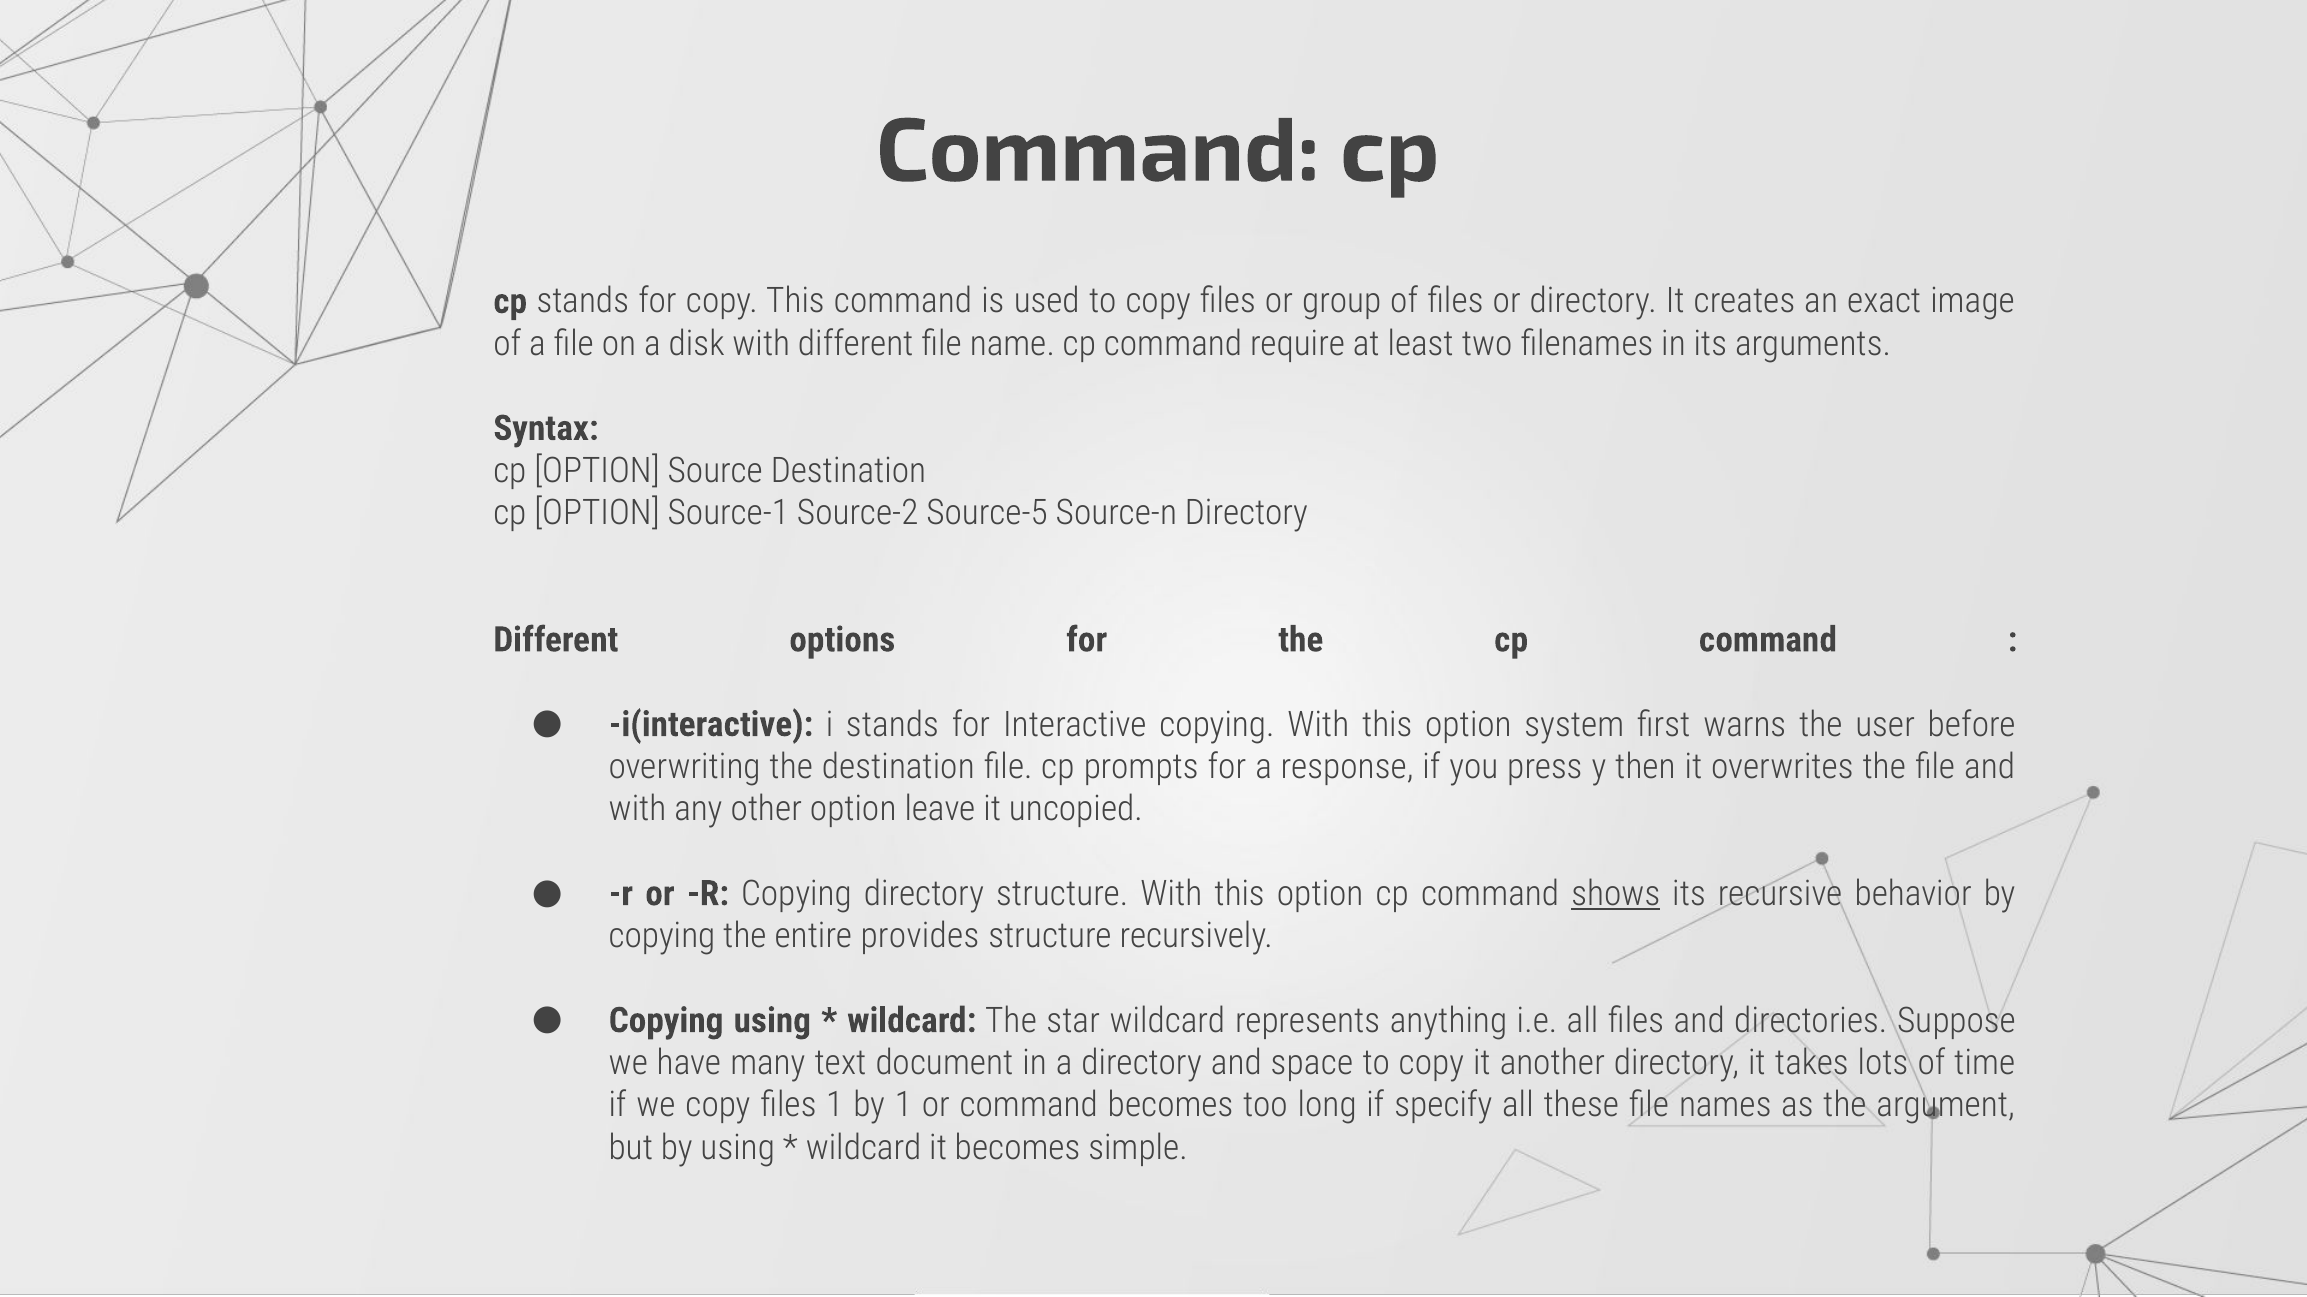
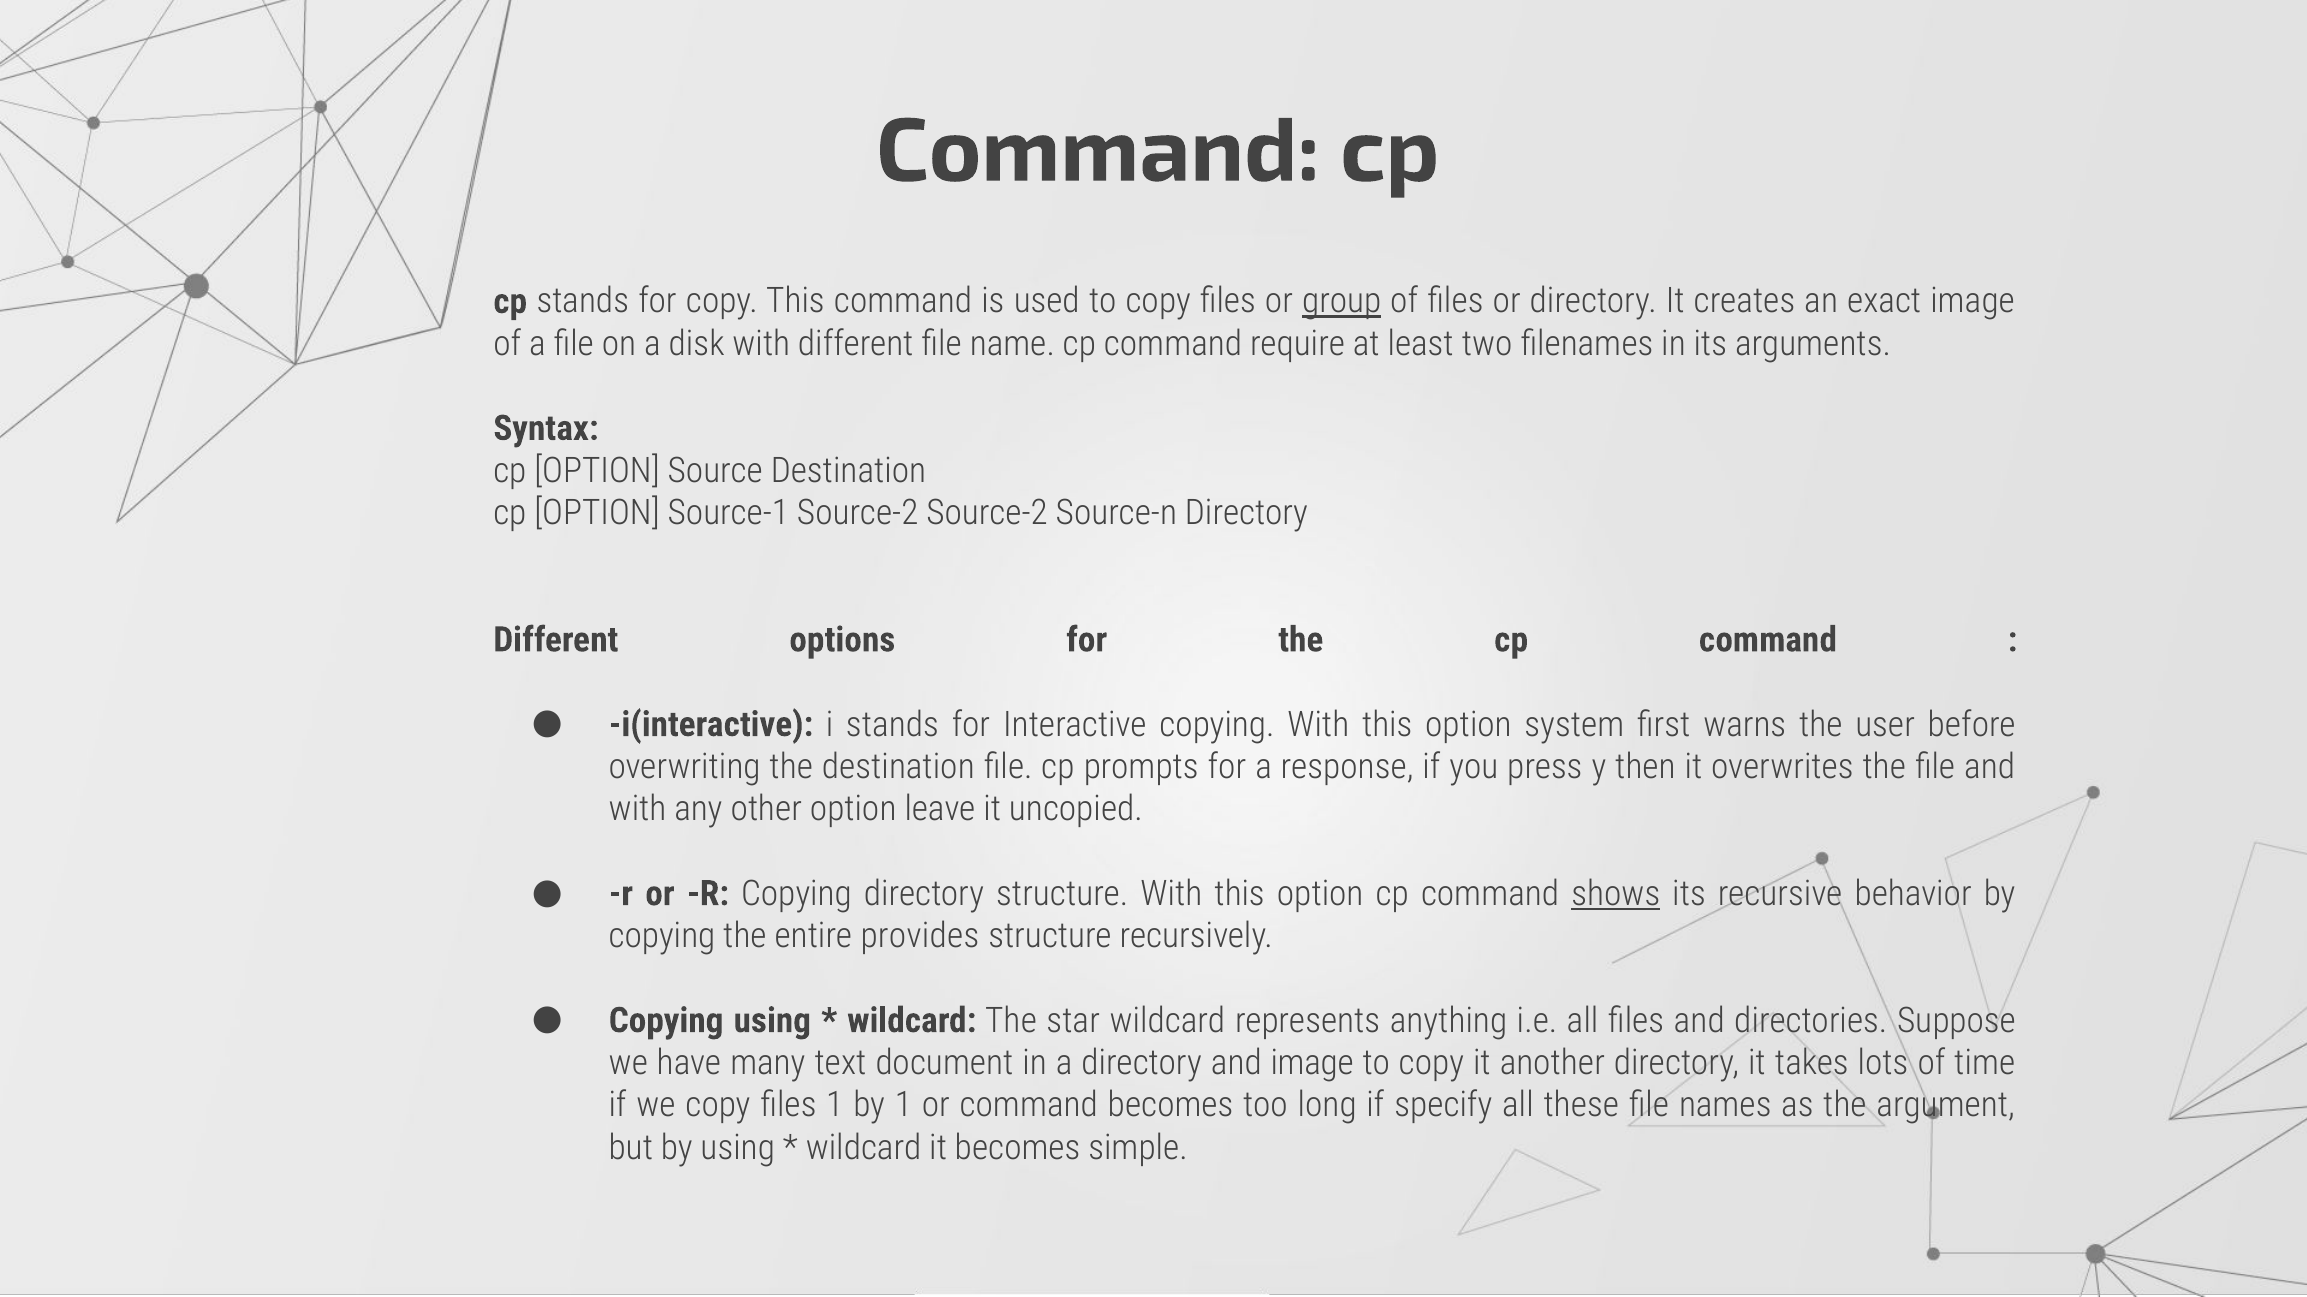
group underline: none -> present
Source-2 Source-5: Source-5 -> Source-2
and space: space -> image
